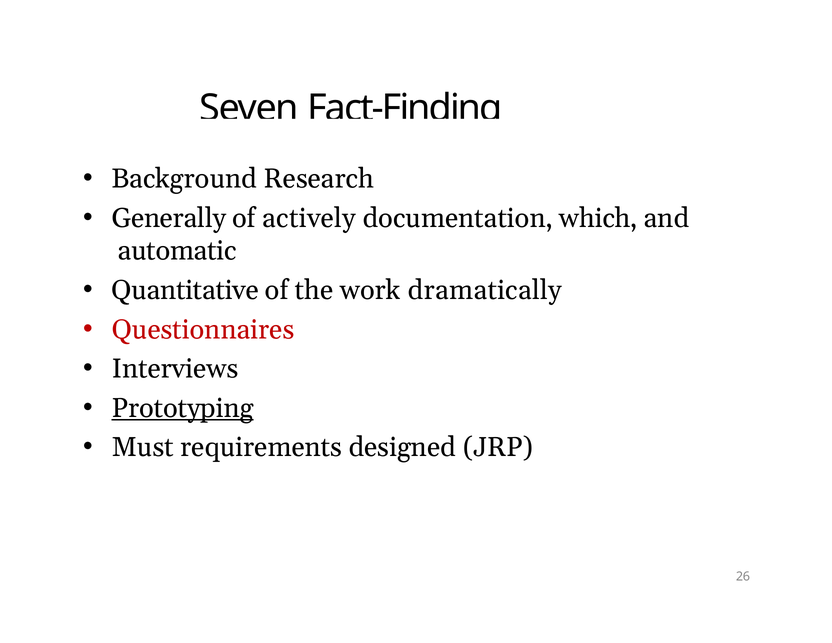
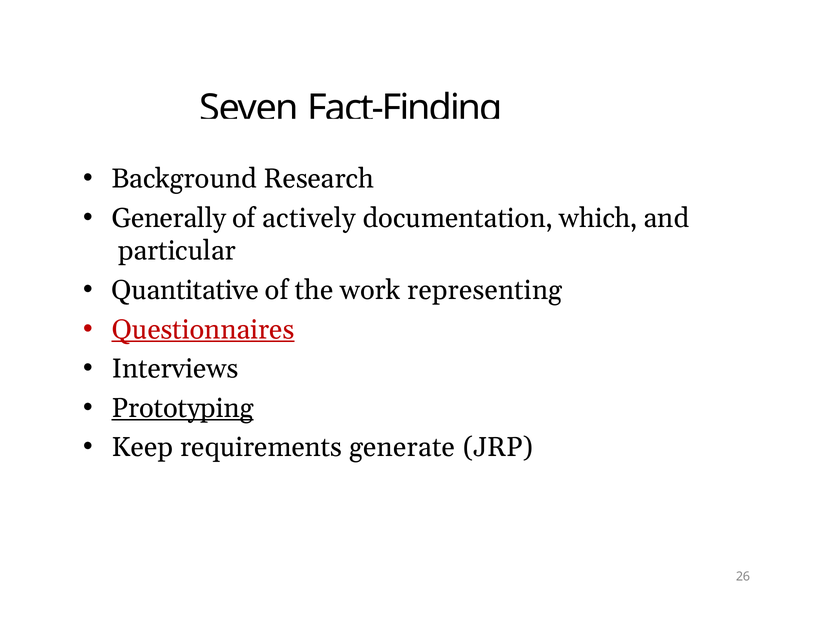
automatic: automatic -> particular
dramatically: dramatically -> representing
Questionnaires underline: none -> present
Must: Must -> Keep
designed: designed -> generate
